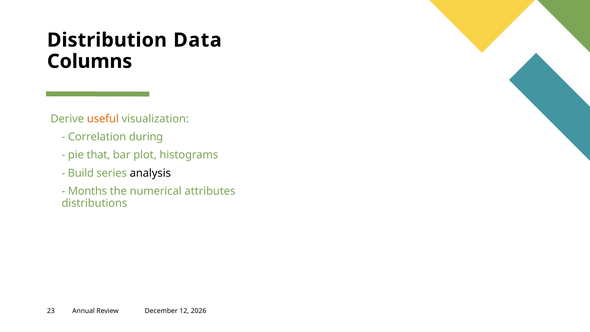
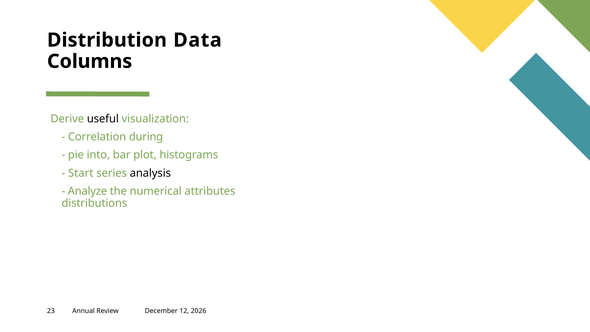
useful colour: orange -> black
that: that -> into
Build: Build -> Start
Months: Months -> Analyze
